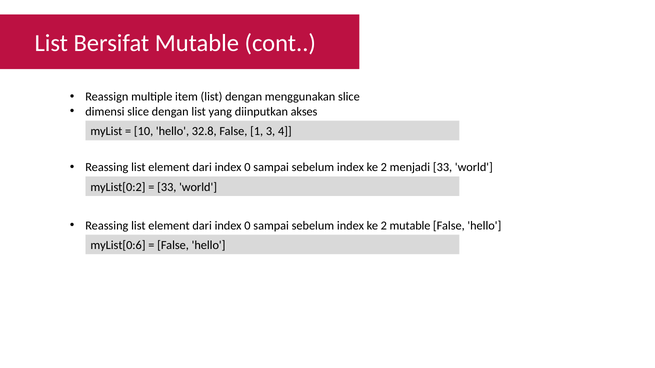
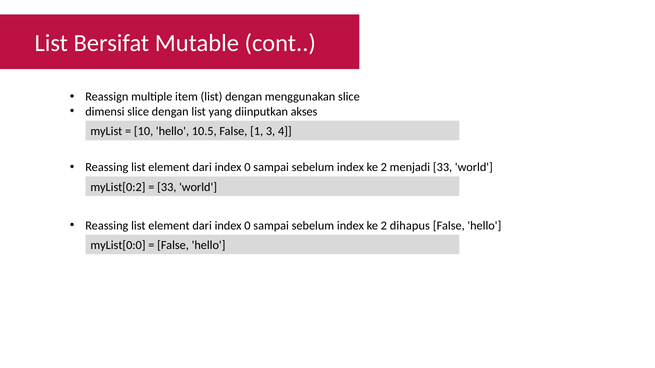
32.8: 32.8 -> 10.5
2 mutable: mutable -> dihapus
myList[0:6: myList[0:6 -> myList[0:0
